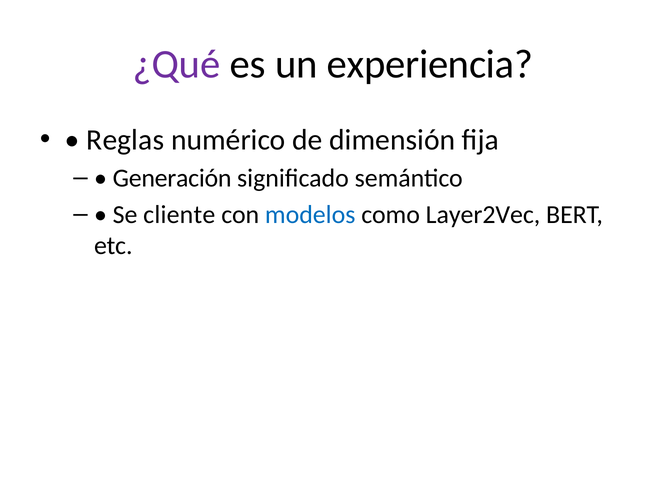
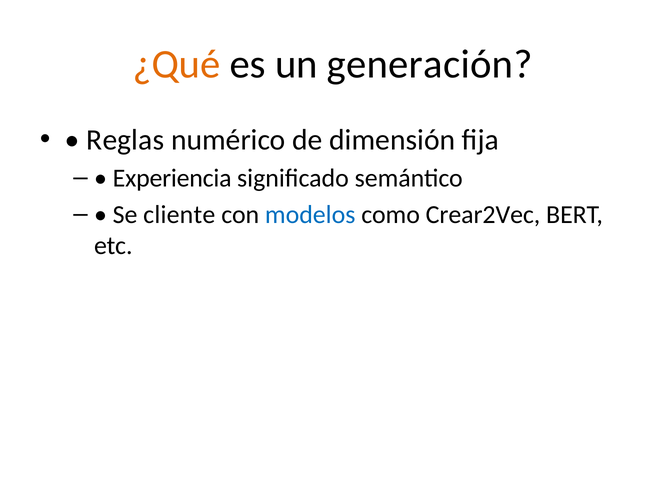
¿Qué colour: purple -> orange
experiencia: experiencia -> generación
Generación: Generación -> Experiencia
Layer2Vec: Layer2Vec -> Crear2Vec
